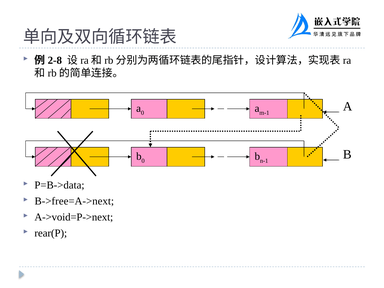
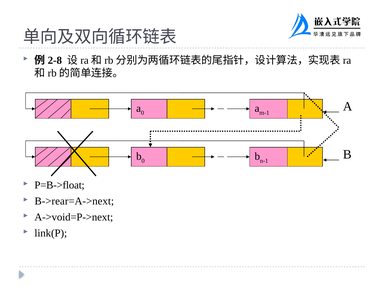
P=B->data: P=B->data -> P=B->float
B->free=A->next: B->free=A->next -> B->rear=A->next
rear(P: rear(P -> link(P
